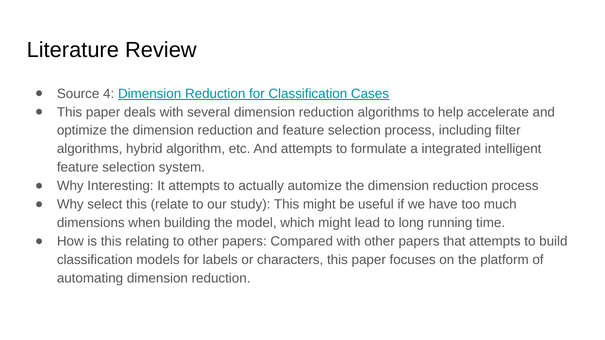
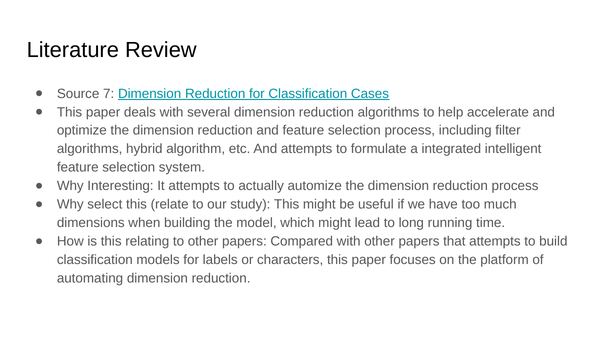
4: 4 -> 7
